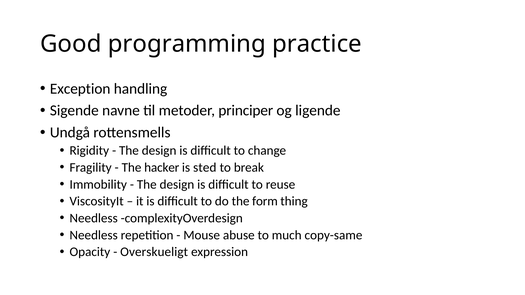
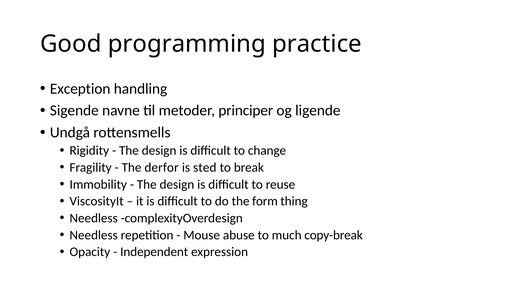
hacker: hacker -> derfor
copy-same: copy-same -> copy-break
Overskueligt: Overskueligt -> Independent
